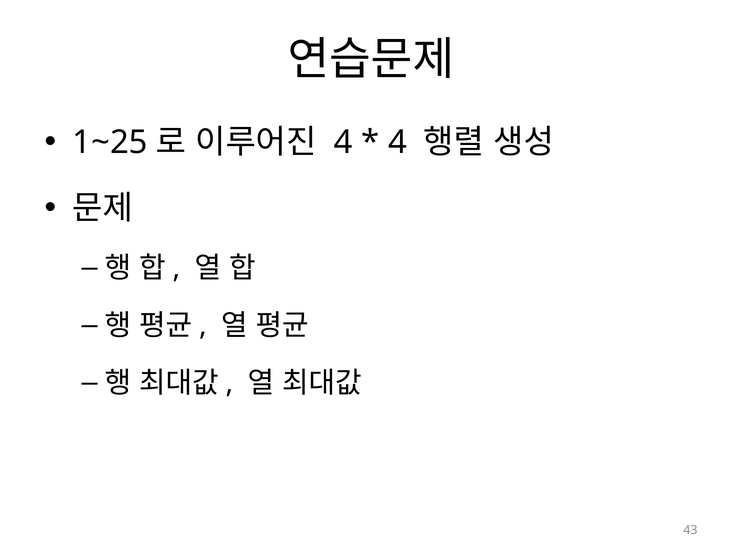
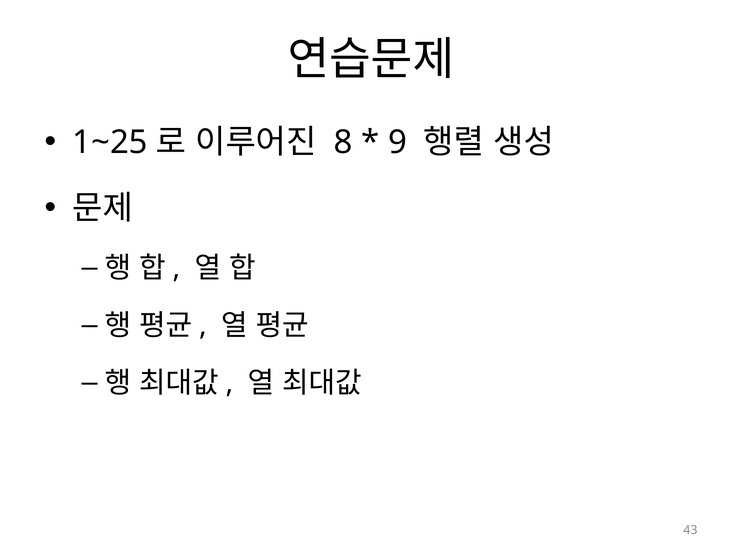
4 at (343, 143): 4 -> 8
4 at (397, 143): 4 -> 9
